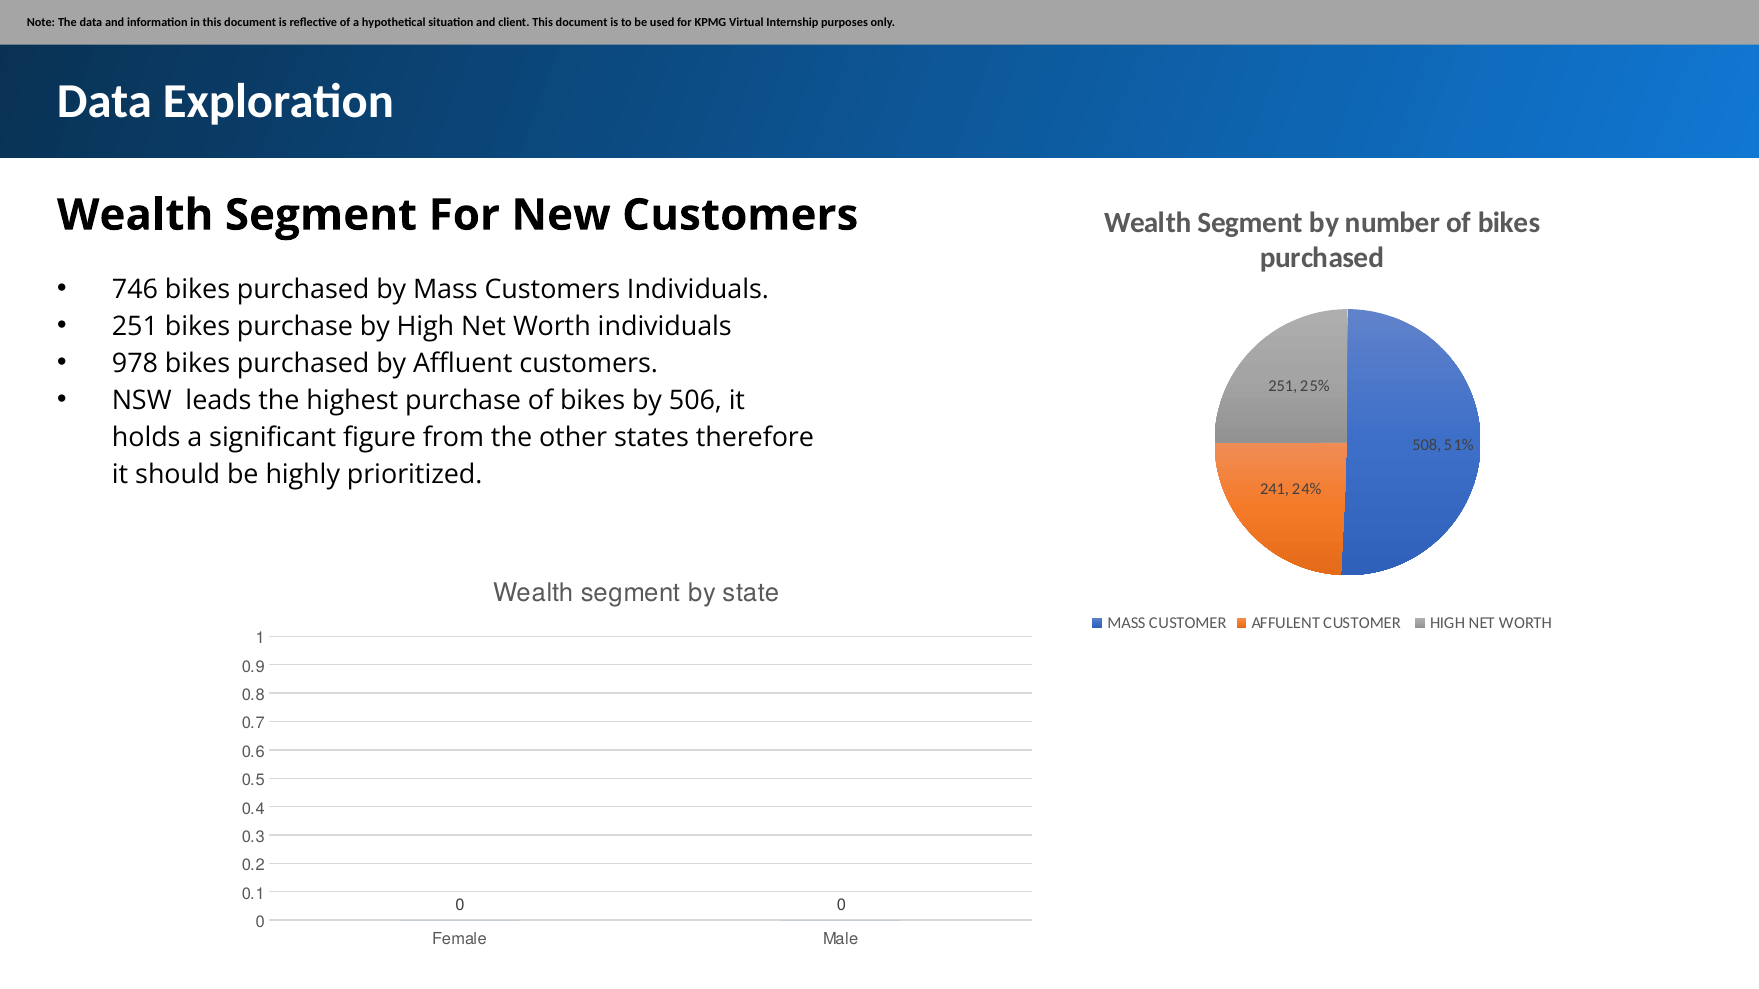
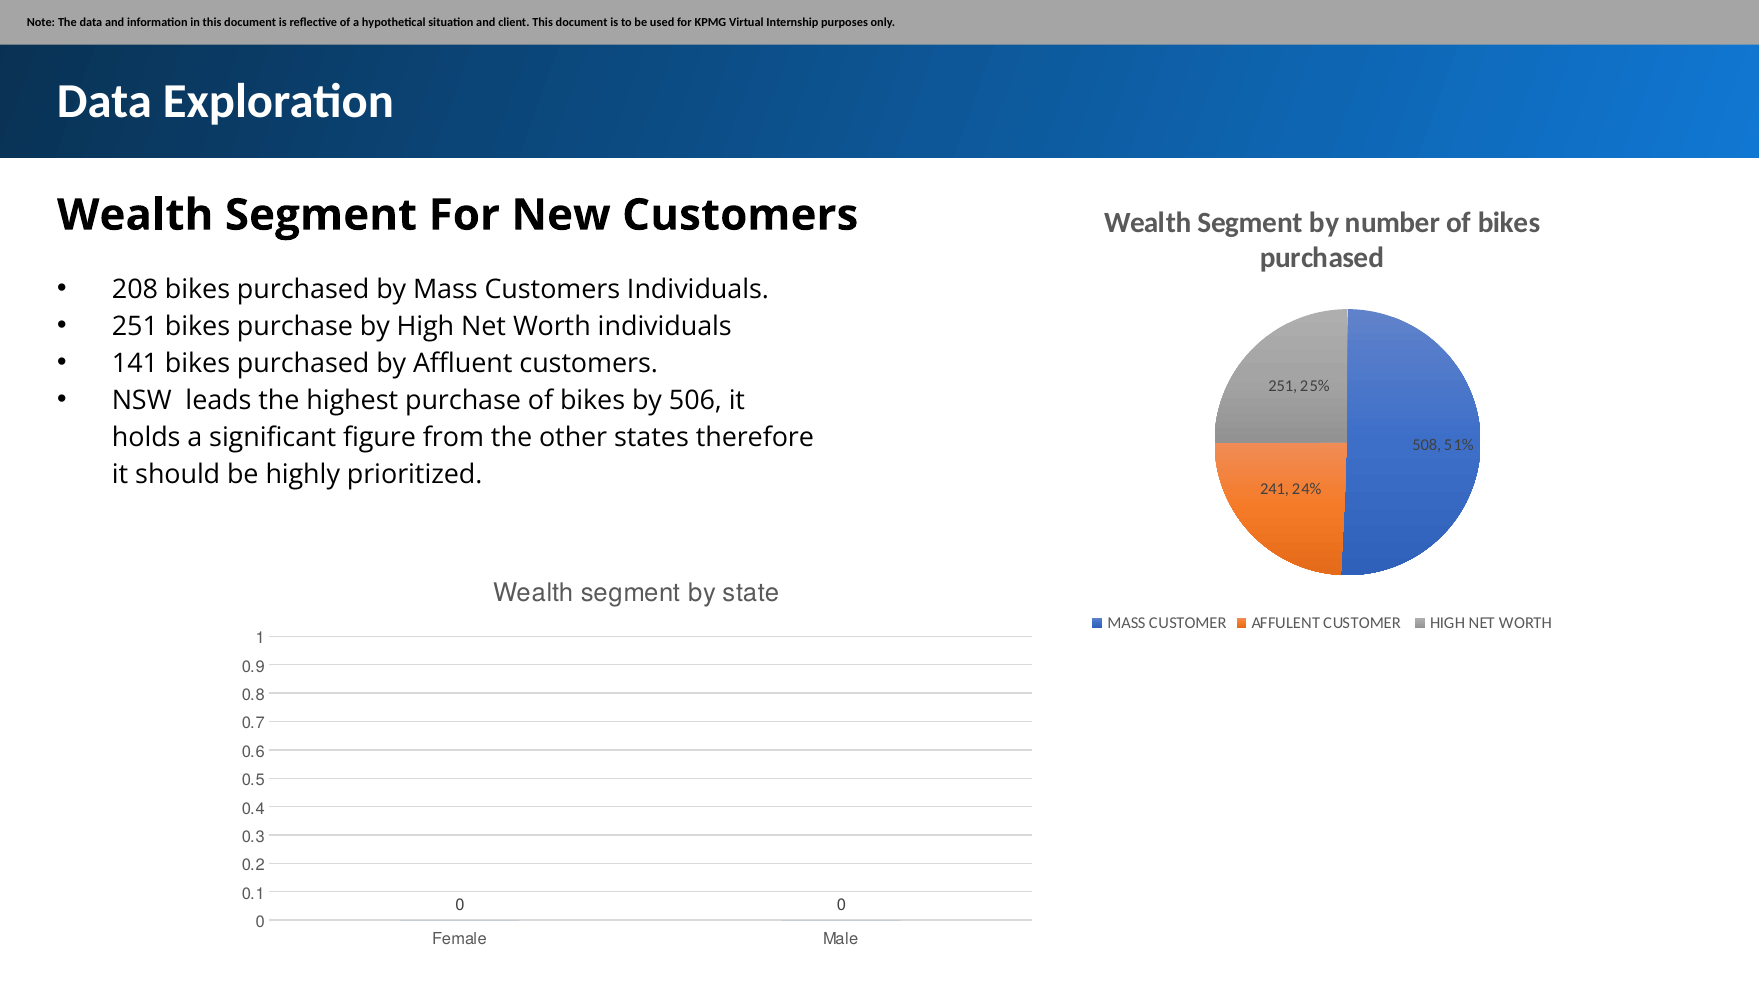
746: 746 -> 208
978: 978 -> 141
